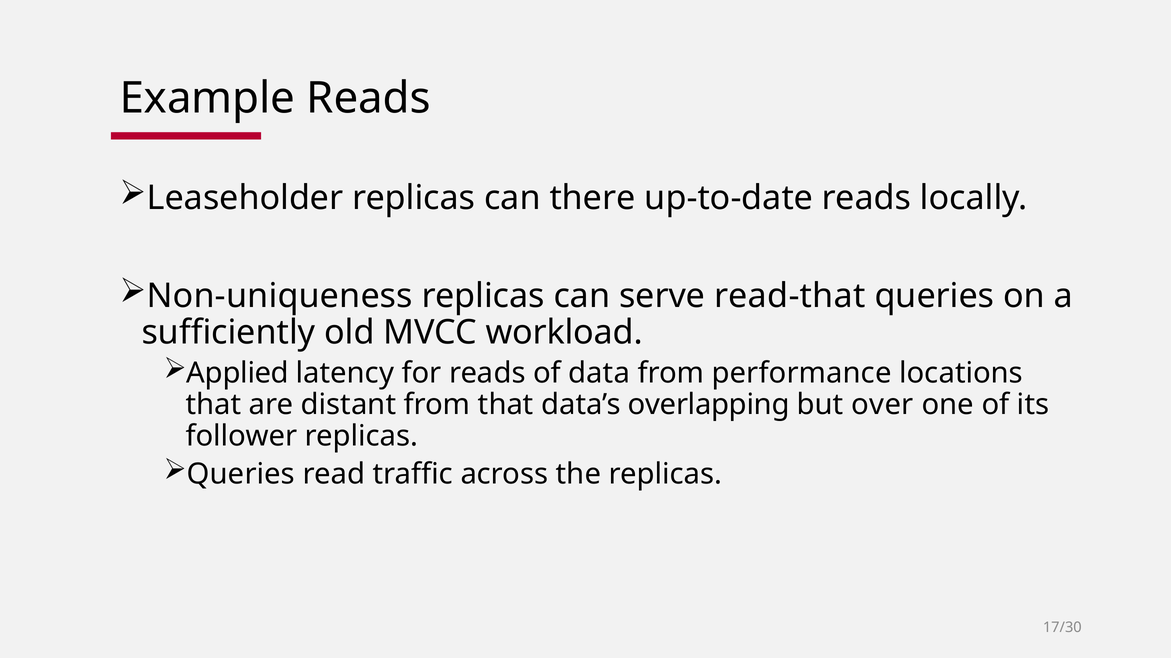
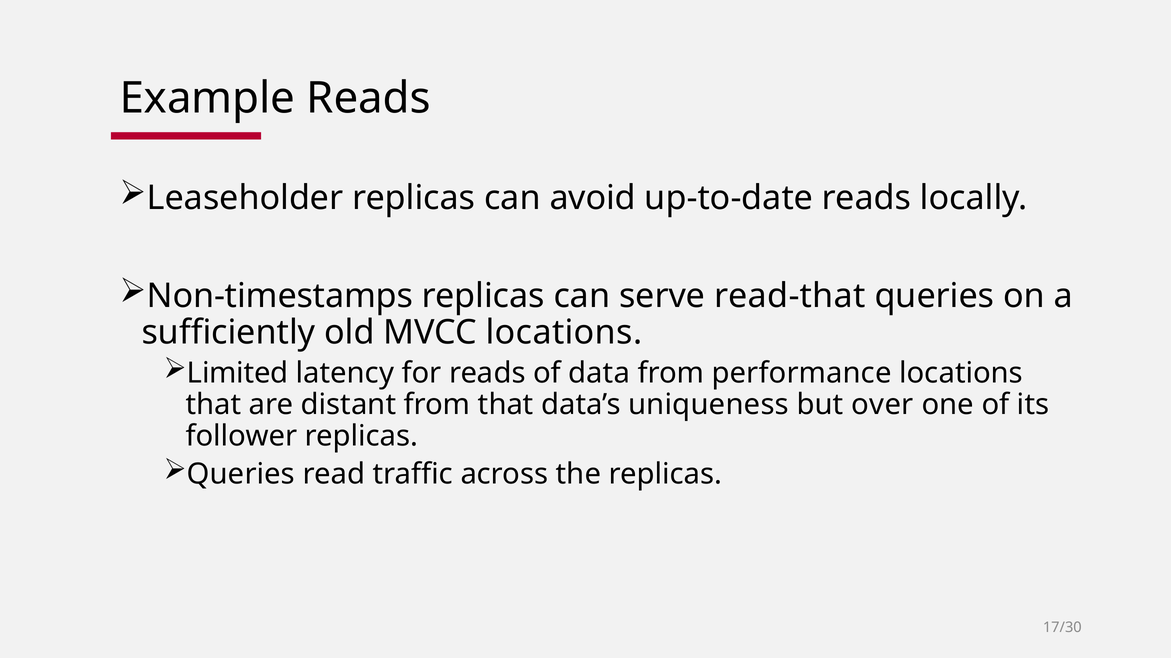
there: there -> avoid
Non-uniqueness: Non-uniqueness -> Non-timestamps
MVCC workload: workload -> locations
Applied: Applied -> Limited
overlapping: overlapping -> uniqueness
